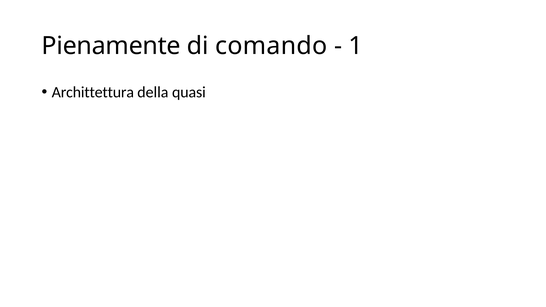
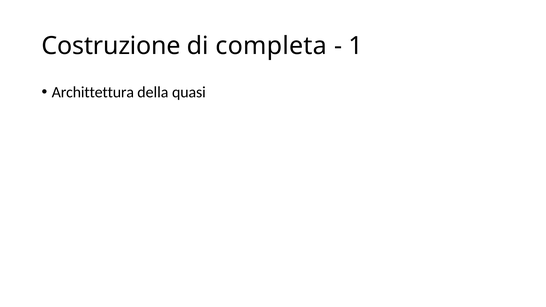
Pienamente: Pienamente -> Costruzione
comando: comando -> completa
